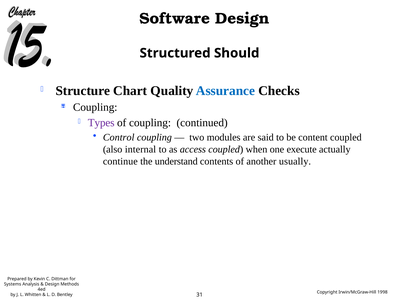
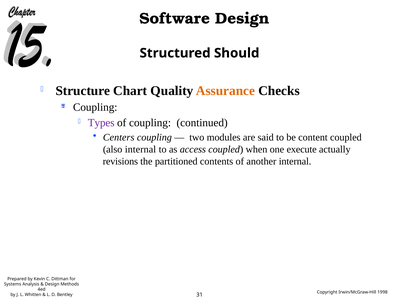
Assurance colour: blue -> orange
Control: Control -> Centers
continue: continue -> revisions
understand: understand -> partitioned
another usually: usually -> internal
